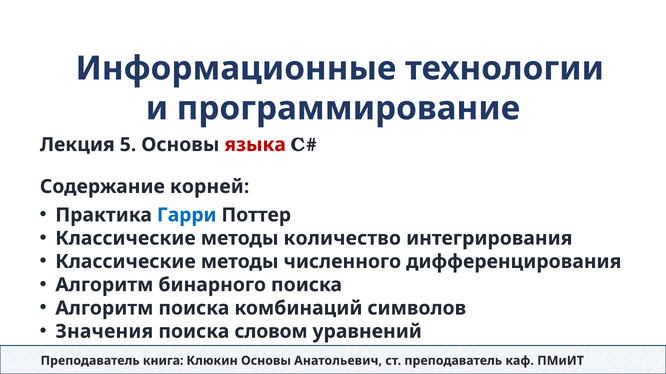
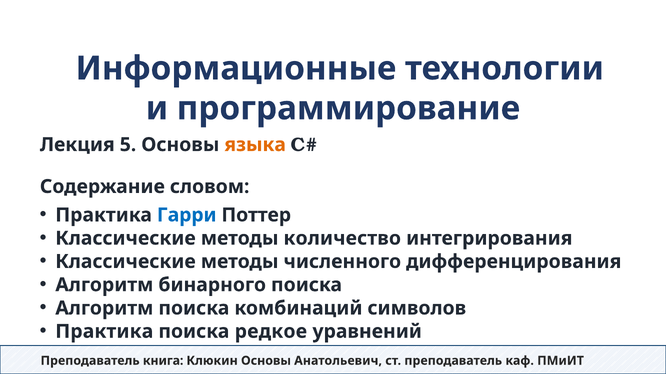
языка colour: red -> orange
корней: корней -> словом
Значения at (104, 332): Значения -> Практика
словом: словом -> редкое
